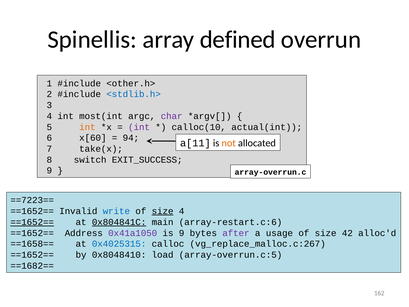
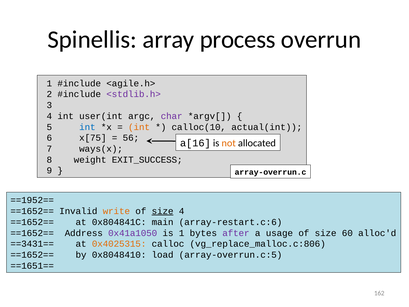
defined: defined -> process
<other.h>: <other.h> -> <agile.h>
<stdlib.h> colour: blue -> purple
most(int: most(int -> user(int
int at (87, 127) colour: orange -> blue
int at (139, 127) colour: purple -> orange
x[60: x[60 -> x[75
94: 94 -> 56
a[11: a[11 -> a[16
take(x: take(x -> ways(x
switch: switch -> weight
==7223==: ==7223== -> ==1952==
write colour: blue -> orange
==1652== at (32, 222) underline: present -> none
0x804841C underline: present -> none
is 9: 9 -> 1
42: 42 -> 60
==1658==: ==1658== -> ==3431==
0x4025315 colour: blue -> orange
vg_replace_malloc.c:267: vg_replace_malloc.c:267 -> vg_replace_malloc.c:806
==1682==: ==1682== -> ==1651==
